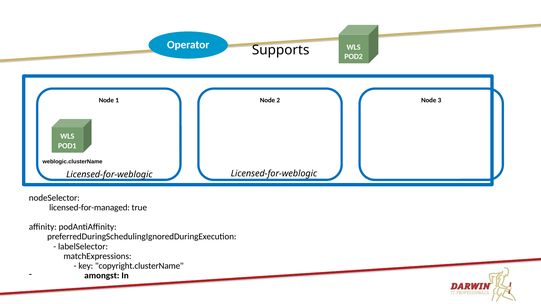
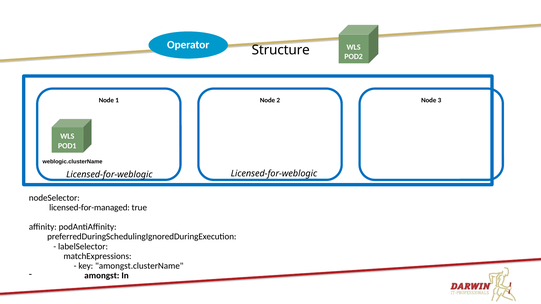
Supports: Supports -> Structure
copyright.clusterName: copyright.clusterName -> amongst.clusterName
